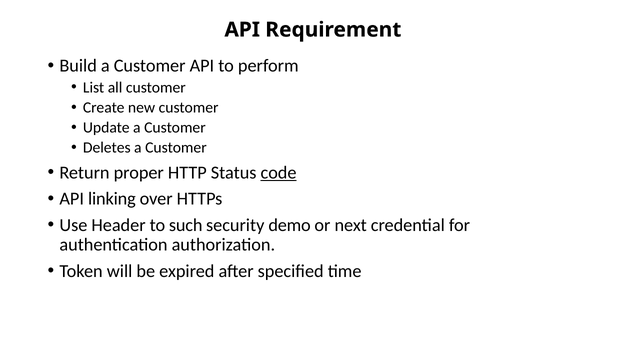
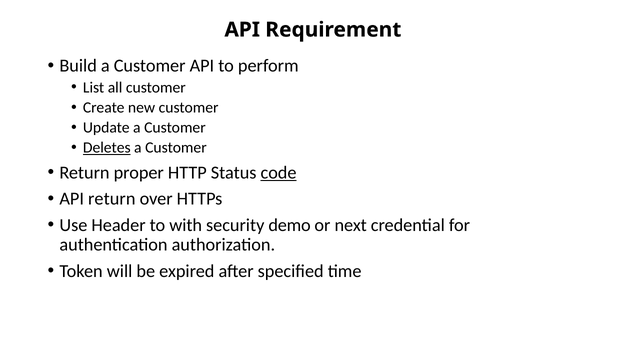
Deletes underline: none -> present
API linking: linking -> return
such: such -> with
